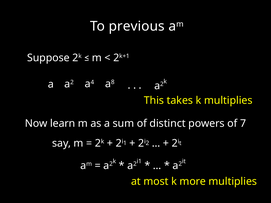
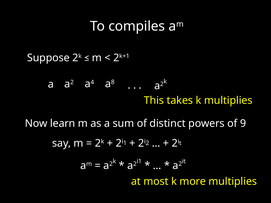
previous: previous -> compiles
7: 7 -> 9
